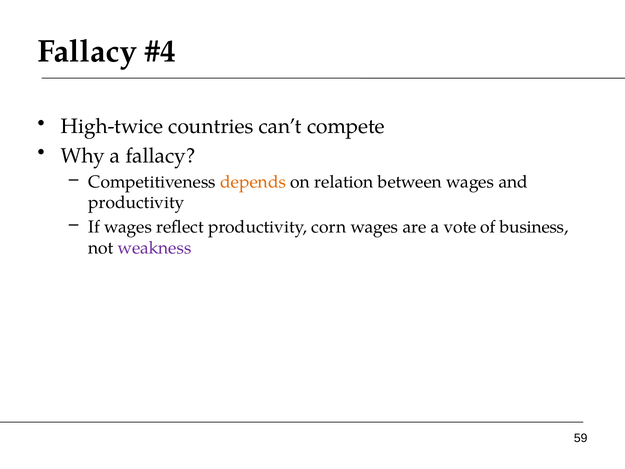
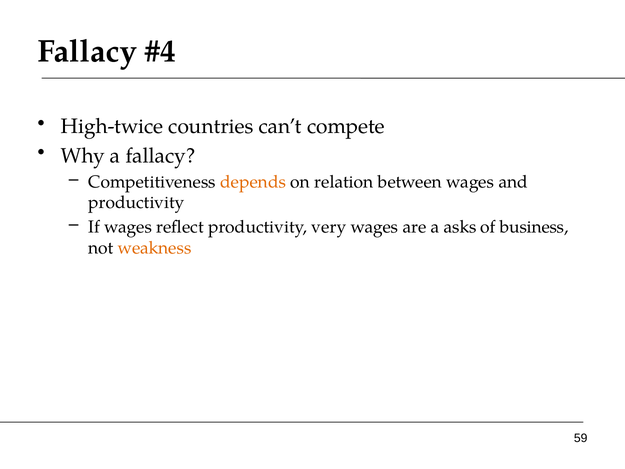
corn: corn -> very
vote: vote -> asks
weakness colour: purple -> orange
